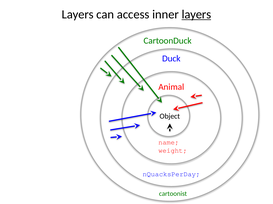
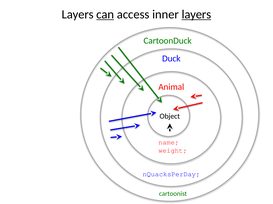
can underline: none -> present
